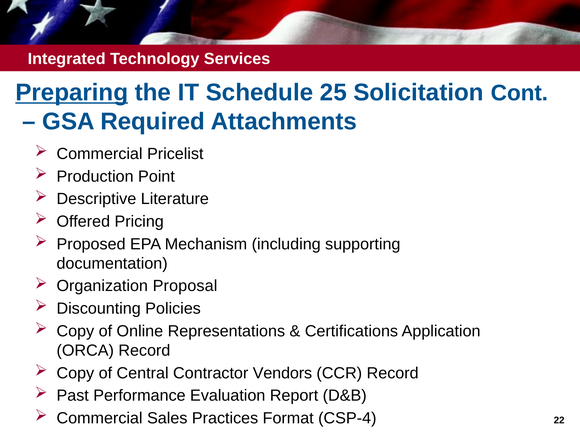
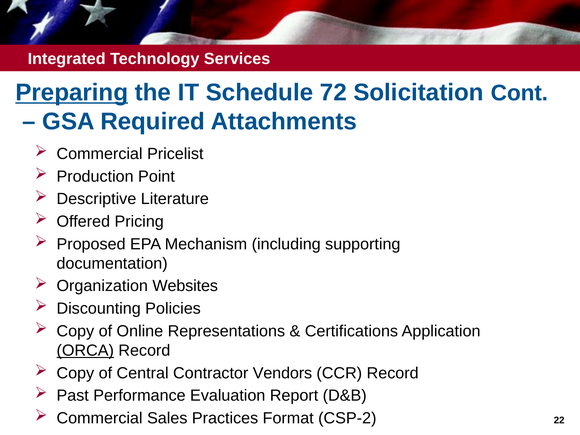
25: 25 -> 72
Proposal: Proposal -> Websites
ORCA underline: none -> present
CSP-4: CSP-4 -> CSP-2
